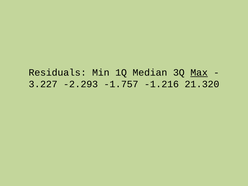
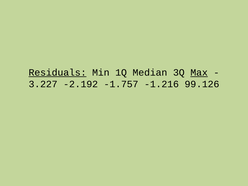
Residuals underline: none -> present
-2.293: -2.293 -> -2.192
21.320: 21.320 -> 99.126
